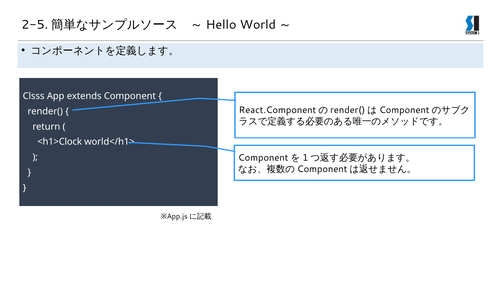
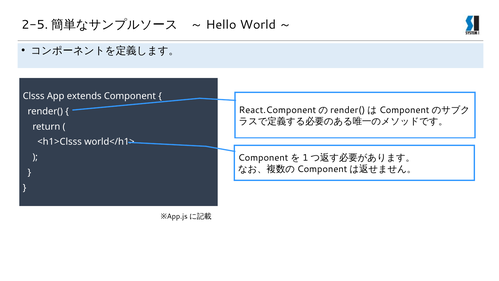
<h1>Clock: <h1>Clock -> <h1>Clsss
